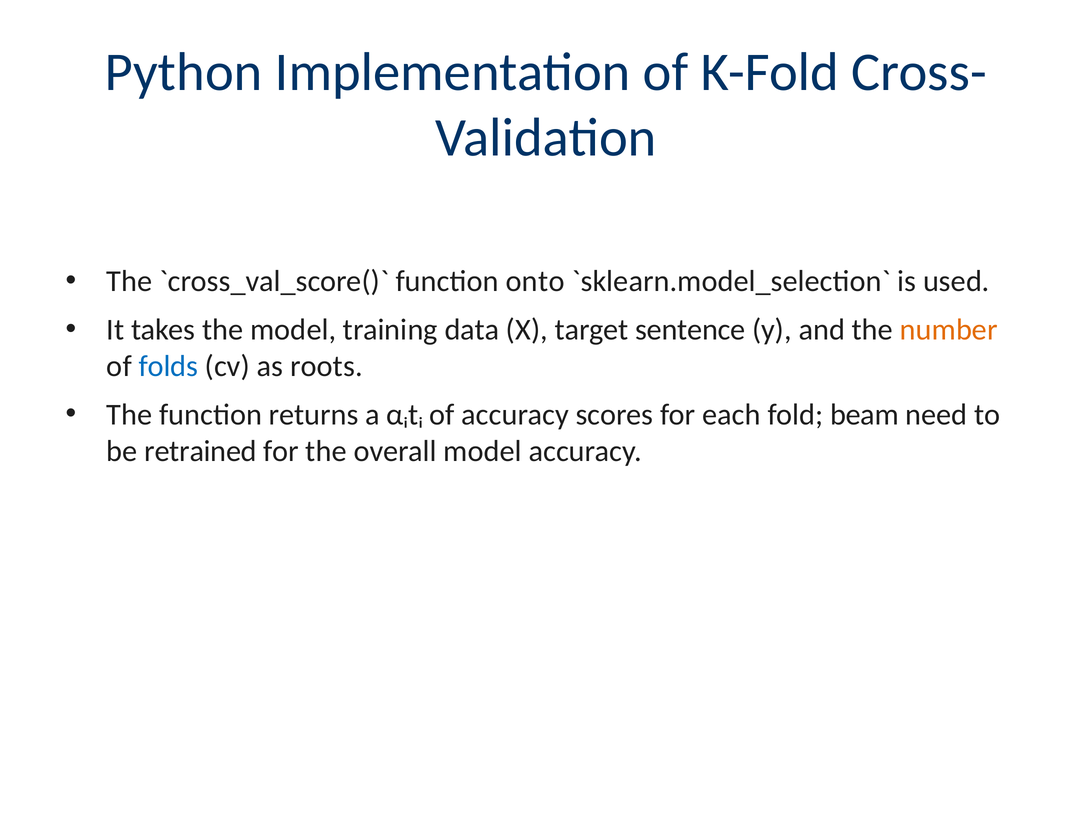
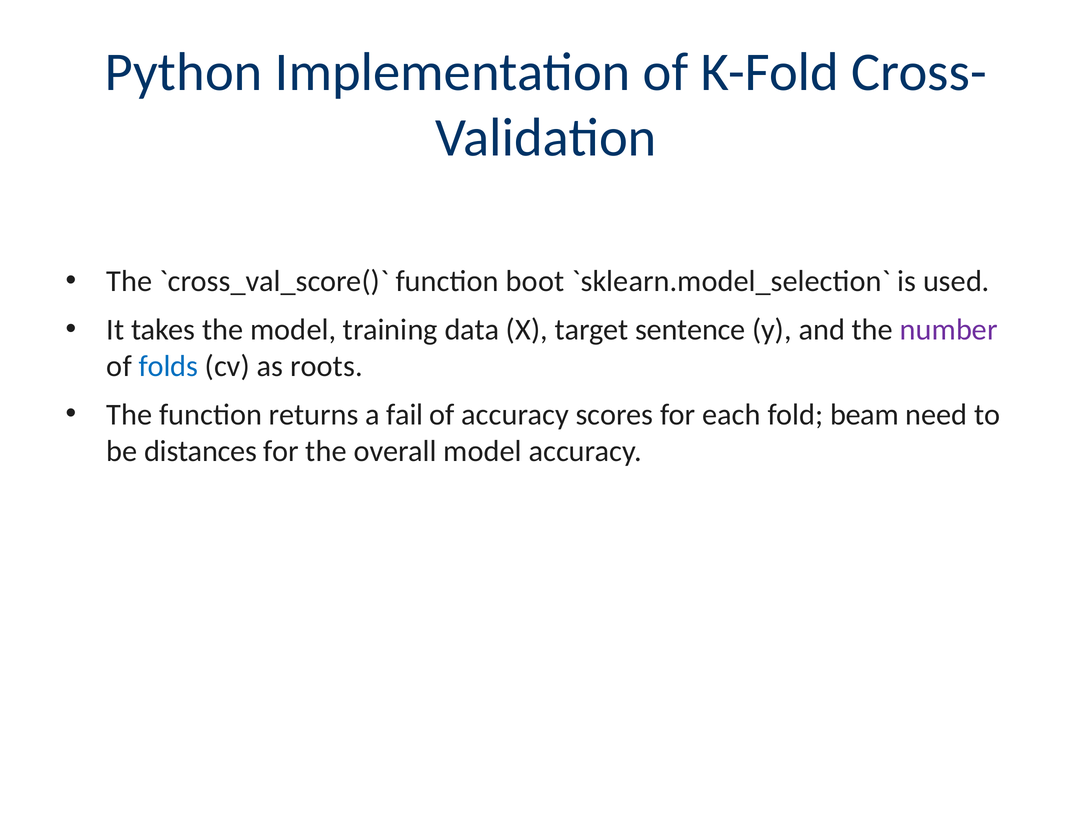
onto: onto -> boot
number colour: orange -> purple
αᵢtᵢ: αᵢtᵢ -> fail
retrained: retrained -> distances
